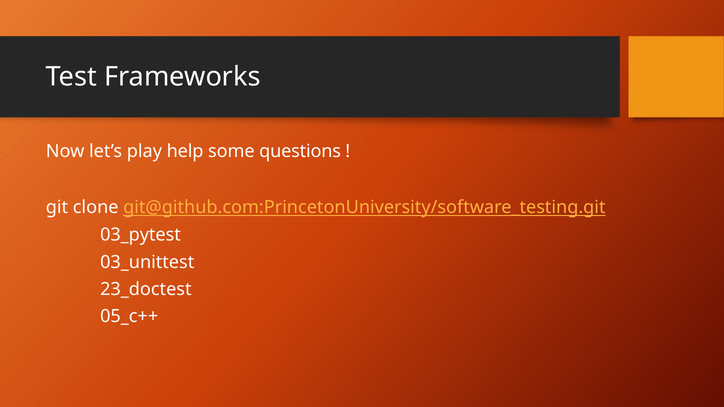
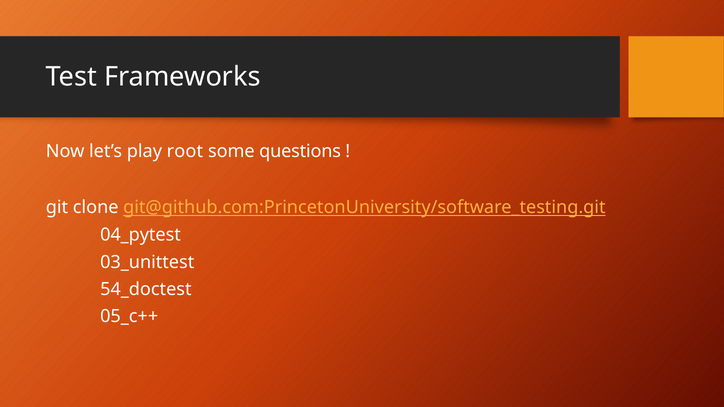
help: help -> root
03_pytest: 03_pytest -> 04_pytest
23_doctest: 23_doctest -> 54_doctest
